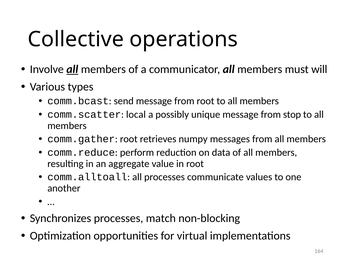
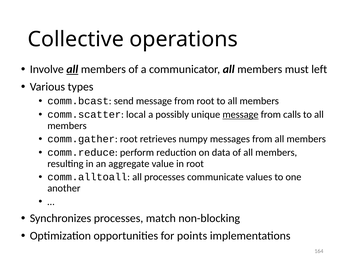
will: will -> left
message at (240, 115) underline: none -> present
stop: stop -> calls
virtual: virtual -> points
